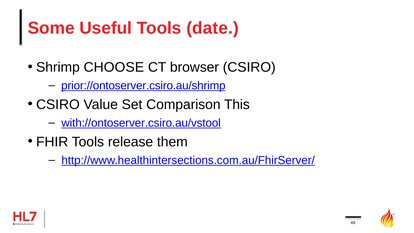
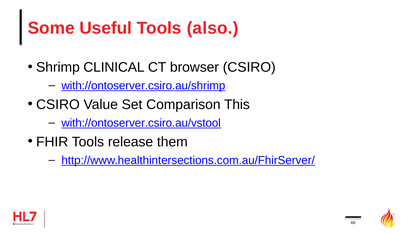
date: date -> also
CHOOSE: CHOOSE -> CLINICAL
prior://ontoserver.csiro.au/shrimp: prior://ontoserver.csiro.au/shrimp -> with://ontoserver.csiro.au/shrimp
